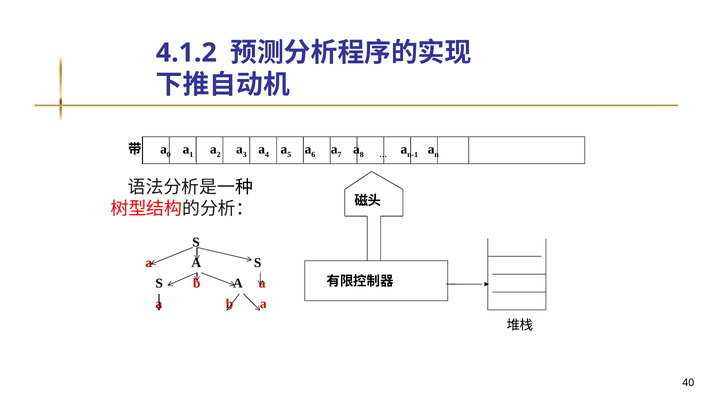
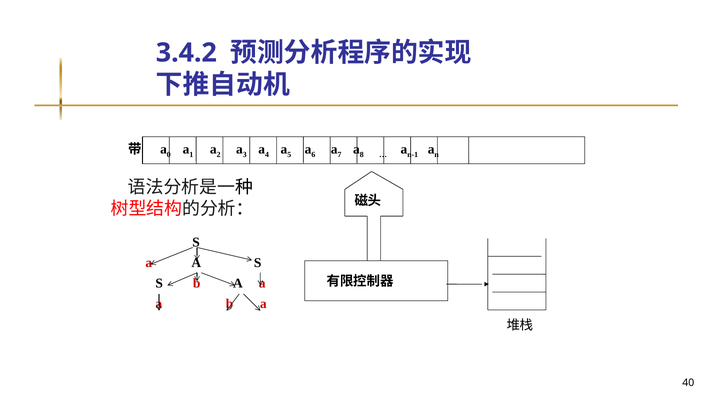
4.1.2: 4.1.2 -> 3.4.2
